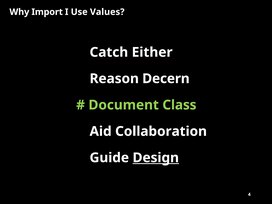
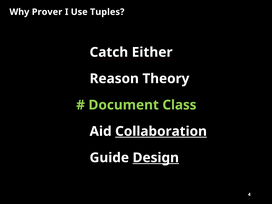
Import: Import -> Prover
Values: Values -> Tuples
Decern: Decern -> Theory
Collaboration underline: none -> present
